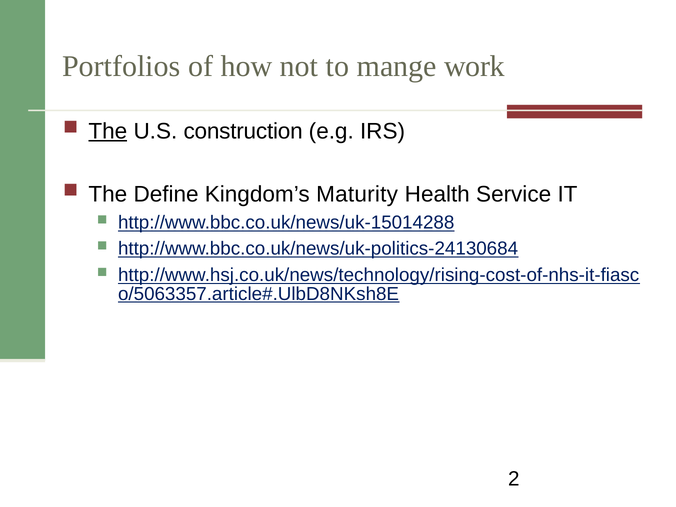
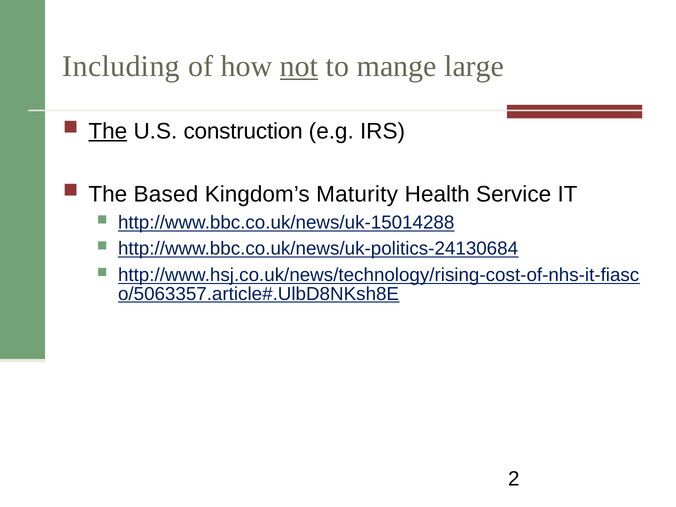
Portfolios: Portfolios -> Including
not underline: none -> present
work: work -> large
Define: Define -> Based
